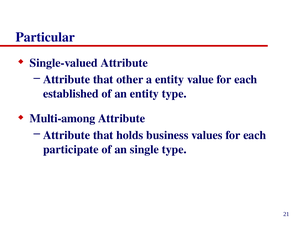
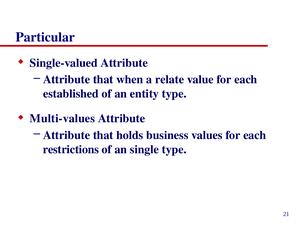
other: other -> when
a entity: entity -> relate
Multi-among: Multi-among -> Multi-values
participate: participate -> restrictions
